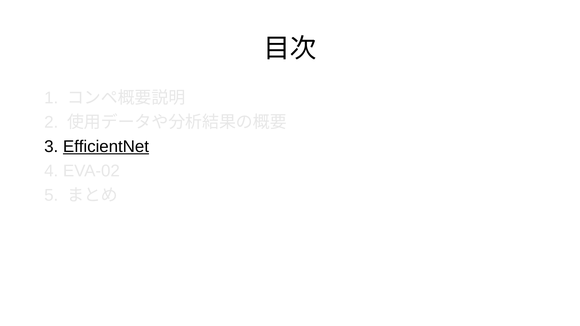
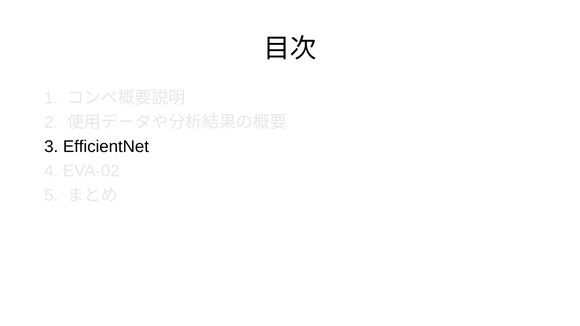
EfficientNet underline: present -> none
